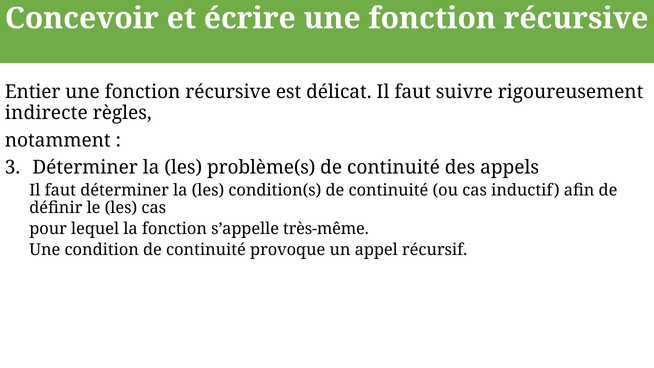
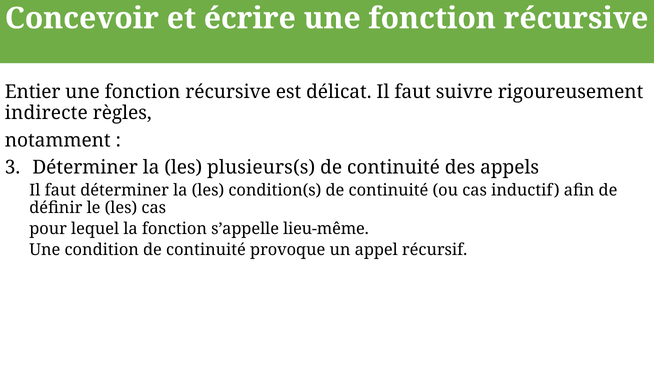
problème(s: problème(s -> plusieurs(s
très-même: très-même -> lieu-même
